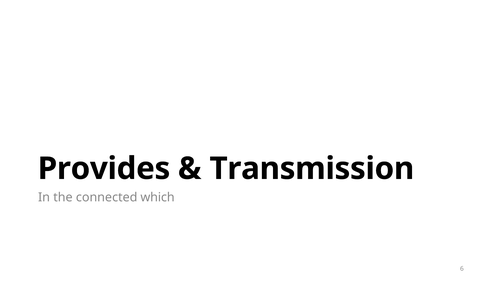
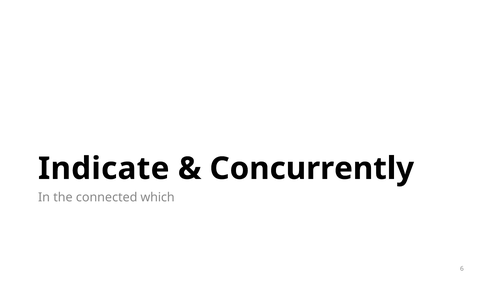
Provides: Provides -> Indicate
Transmission: Transmission -> Concurrently
